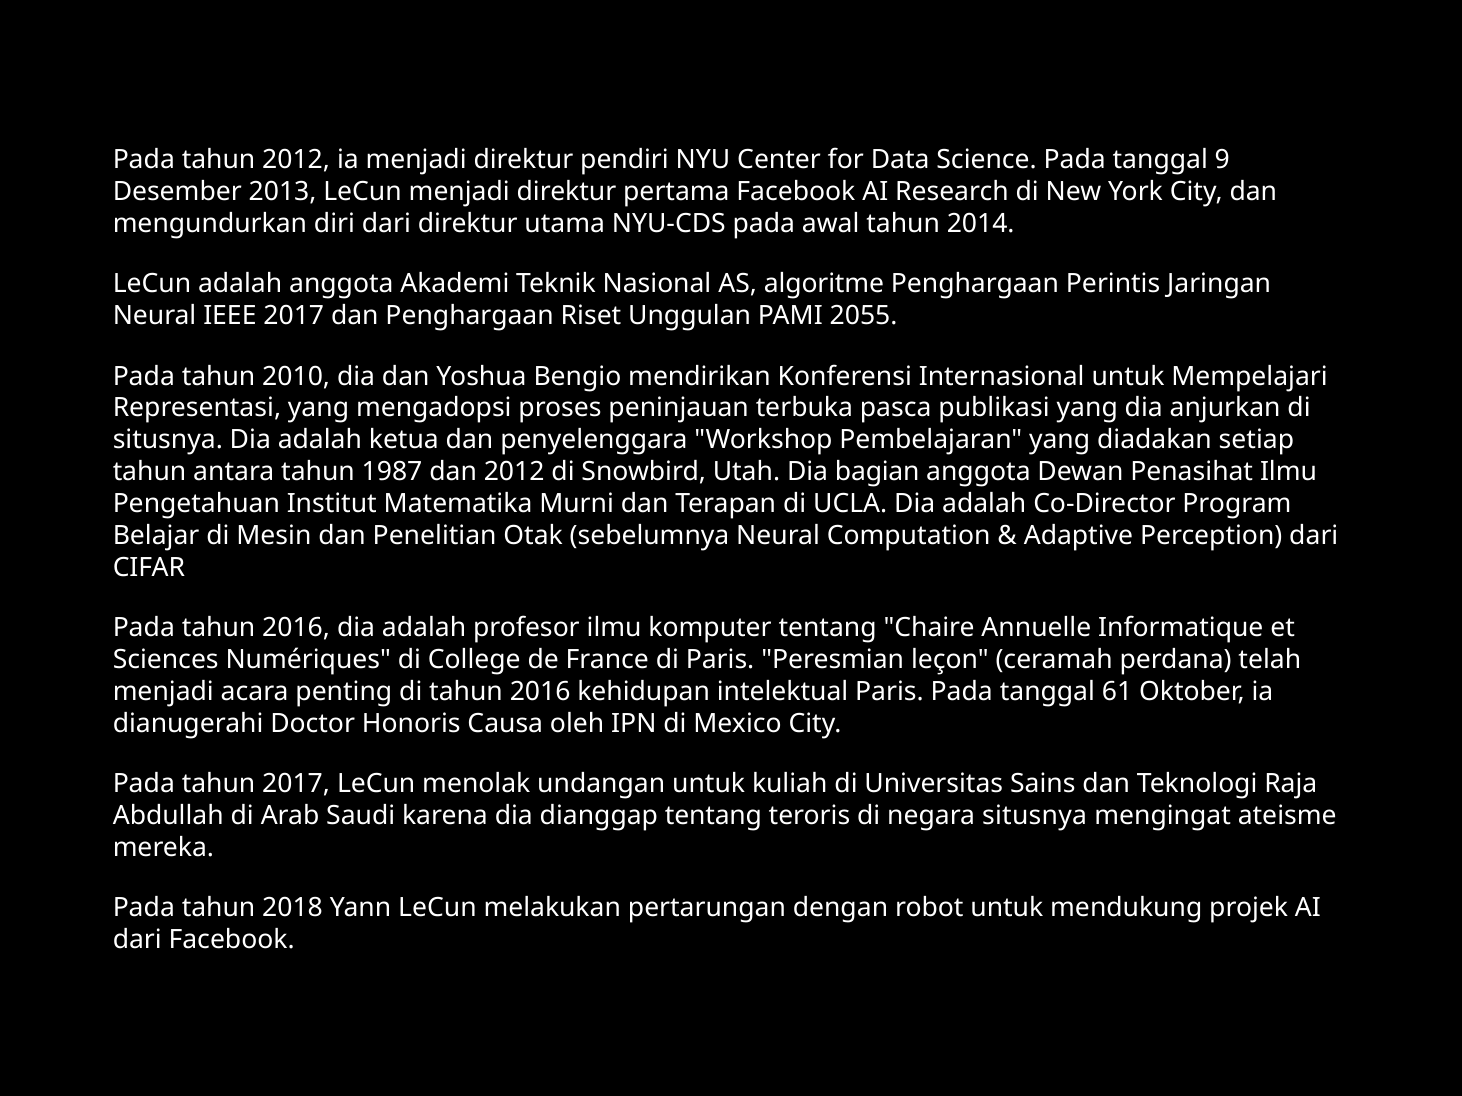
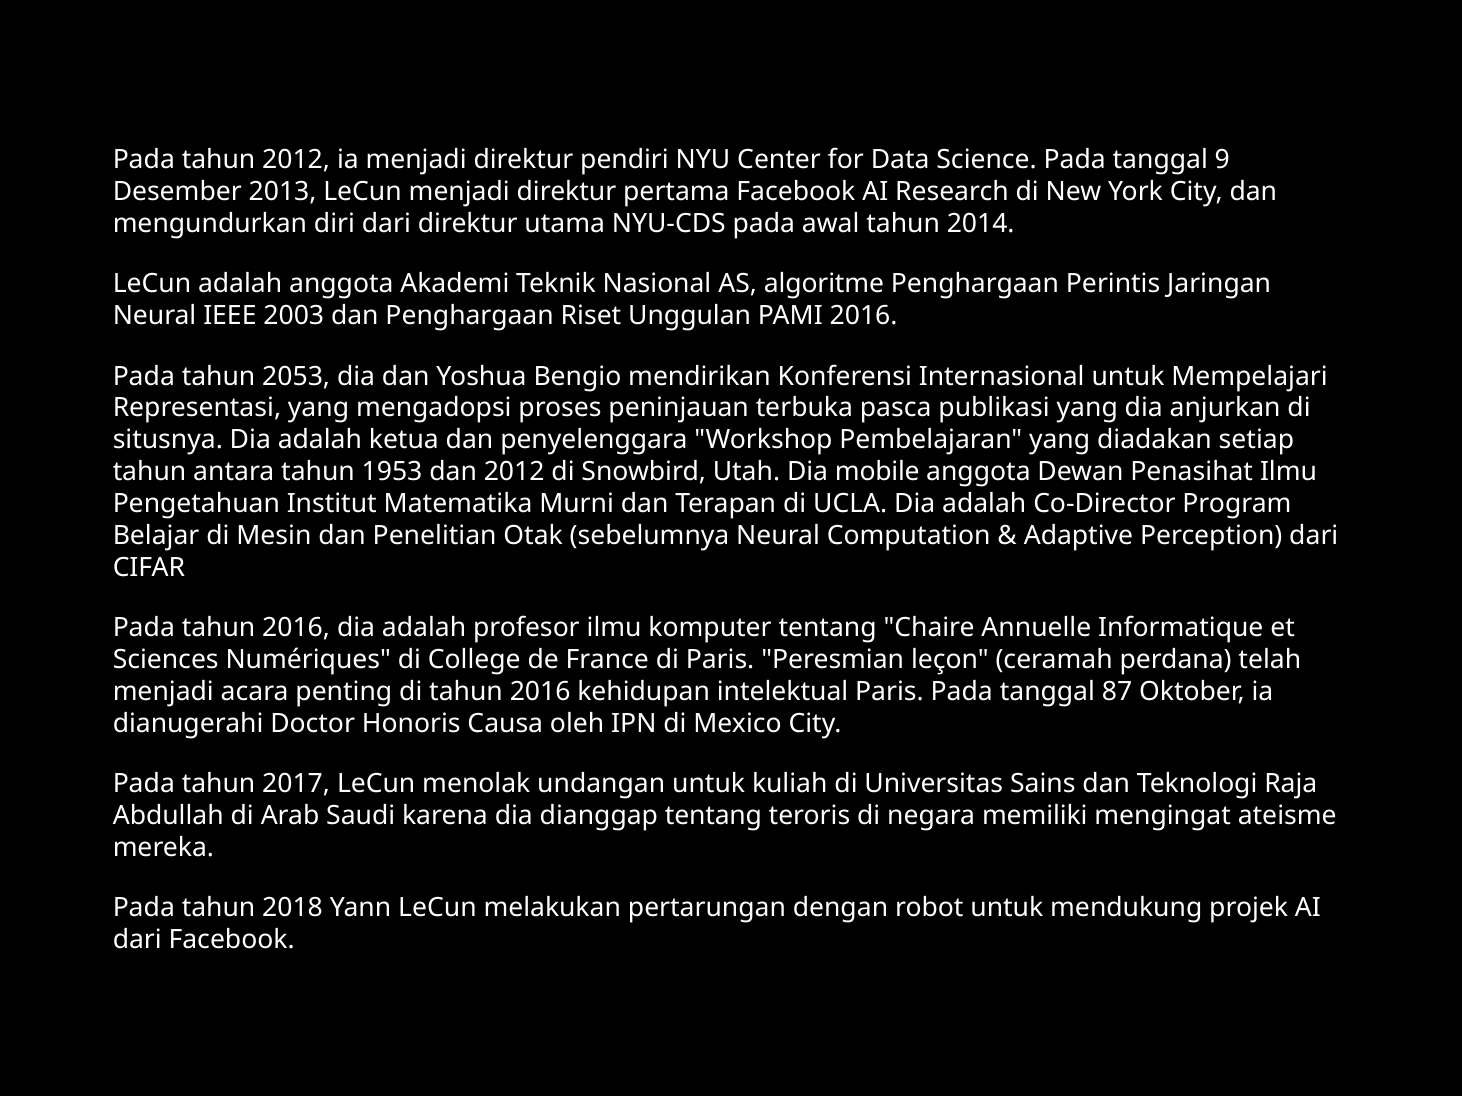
IEEE 2017: 2017 -> 2003
PAMI 2055: 2055 -> 2016
2010: 2010 -> 2053
1987: 1987 -> 1953
bagian: bagian -> mobile
61: 61 -> 87
negara situsnya: situsnya -> memiliki
